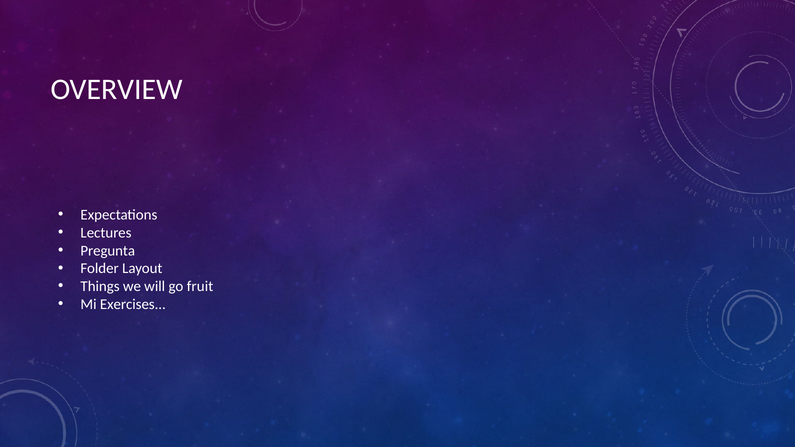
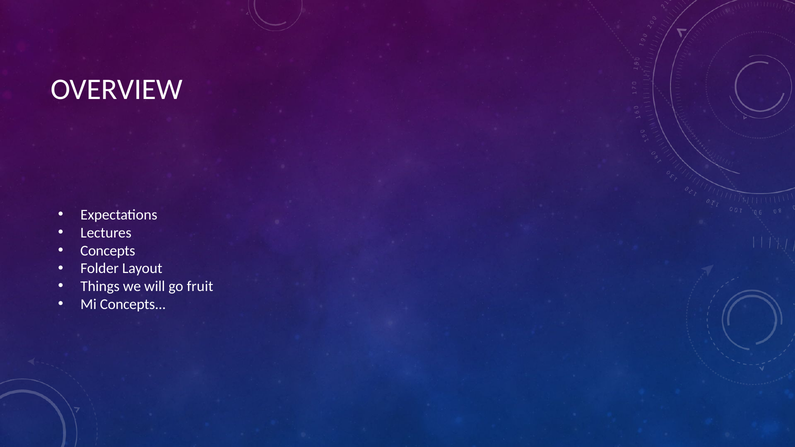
Pregunta at (108, 251): Pregunta -> Concepts
Mi Exercises: Exercises -> Concepts
